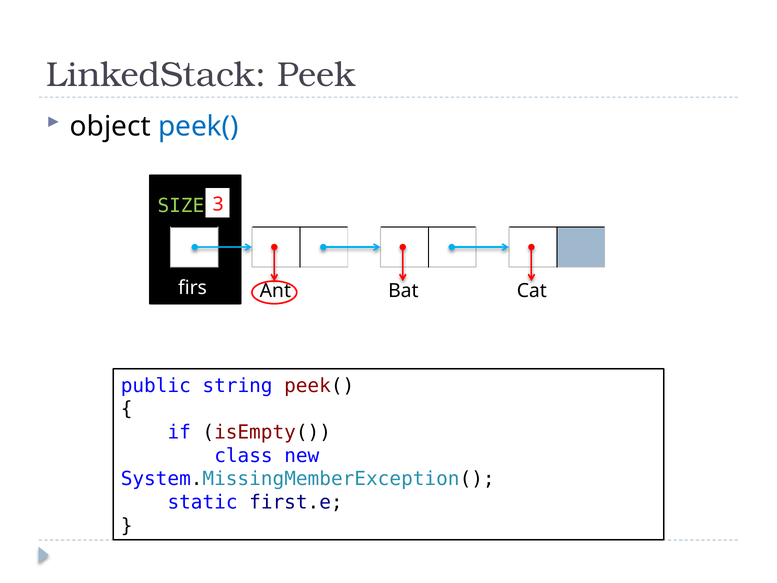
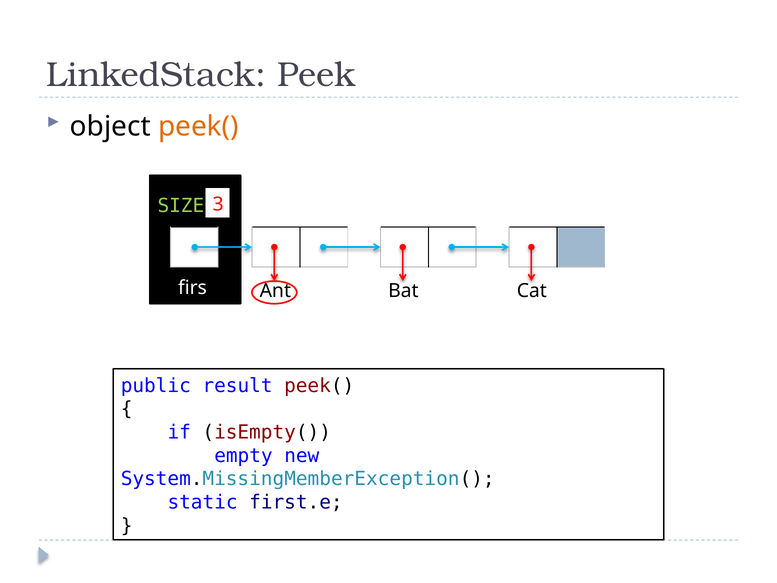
peek( at (198, 126) colour: blue -> orange
string: string -> result
class: class -> empty
